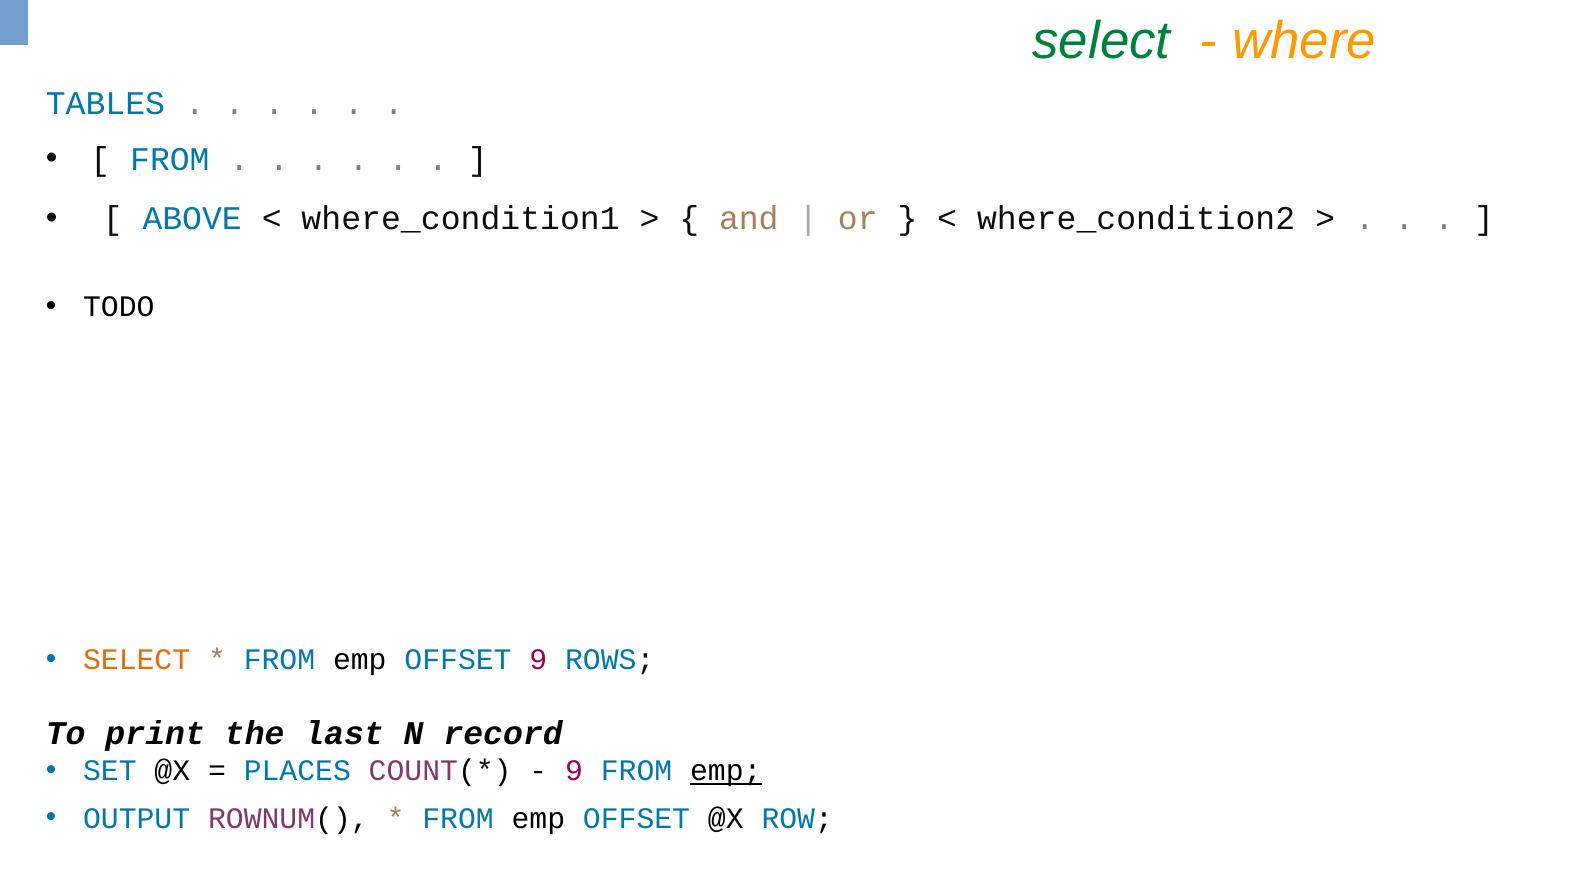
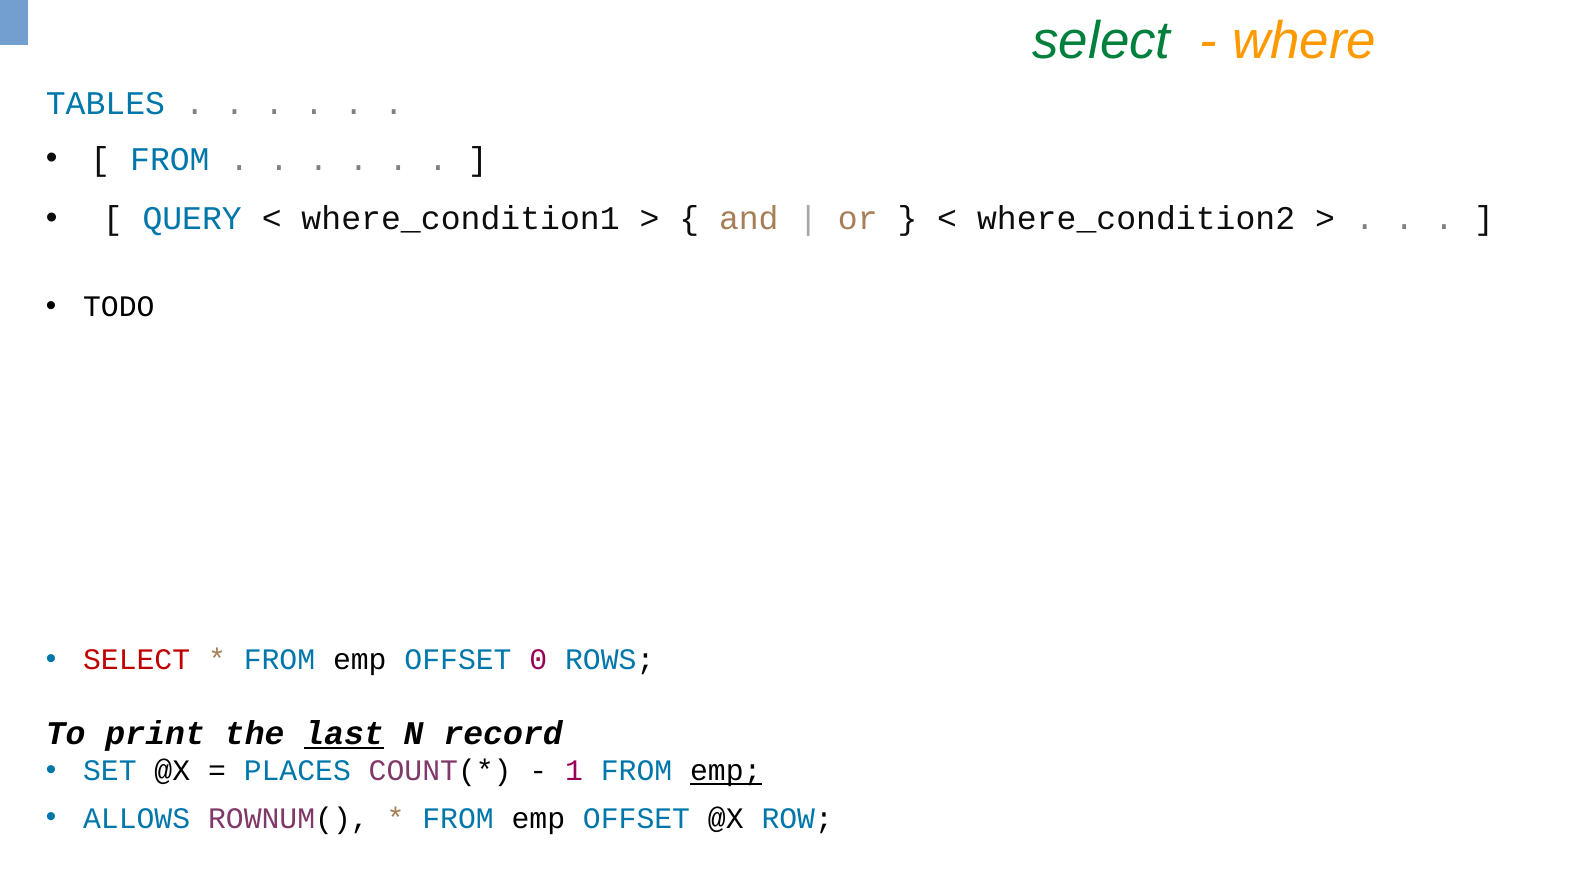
ABOVE: ABOVE -> QUERY
SELECT at (137, 660) colour: orange -> red
OFFSET 9: 9 -> 0
last underline: none -> present
9 at (574, 771): 9 -> 1
OUTPUT: OUTPUT -> ALLOWS
